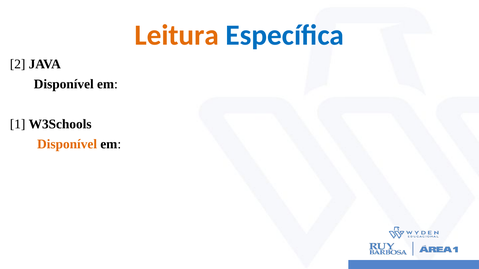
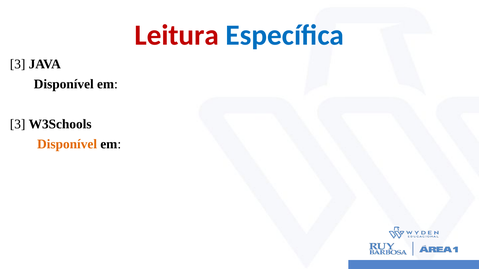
Leitura colour: orange -> red
2 at (18, 64): 2 -> 3
1 at (18, 124): 1 -> 3
